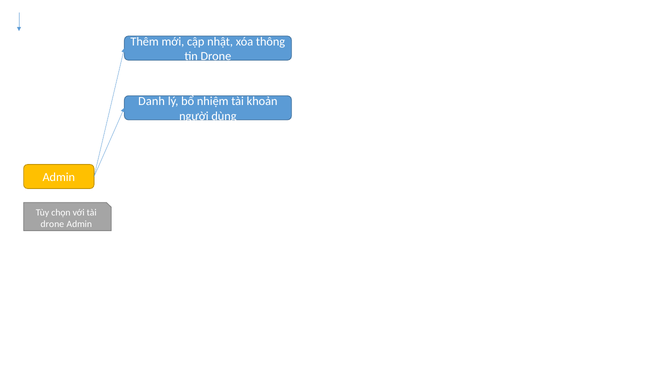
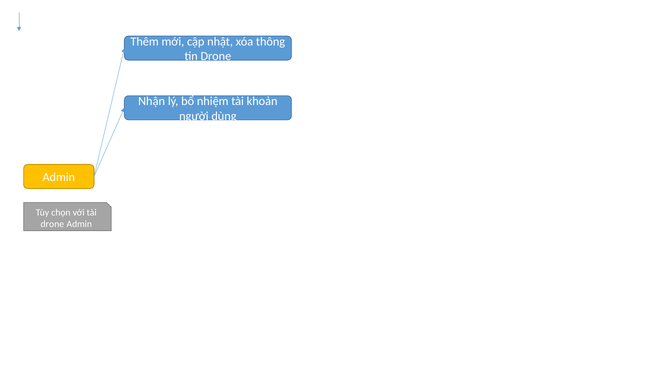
Danh: Danh -> Nhận
